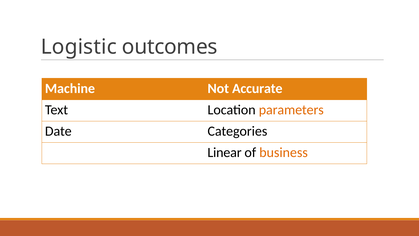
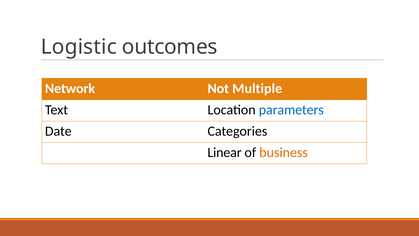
Machine: Machine -> Network
Accurate: Accurate -> Multiple
parameters colour: orange -> blue
